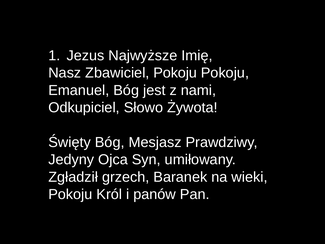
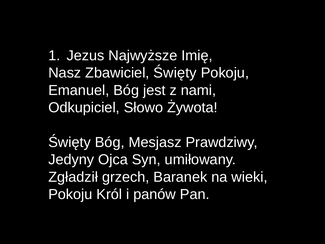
Zbawiciel Pokoju: Pokoju -> Święty
